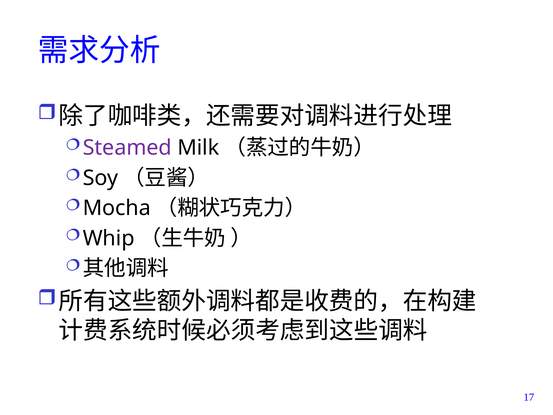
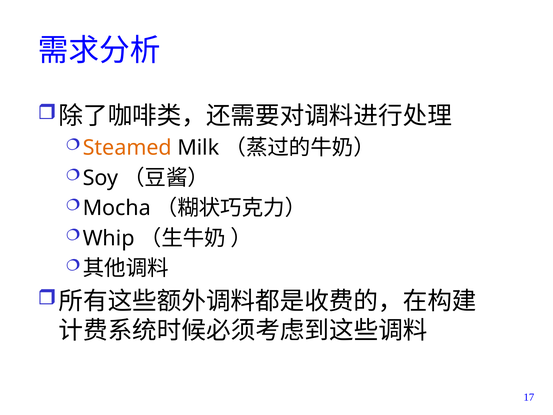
Steamed colour: purple -> orange
